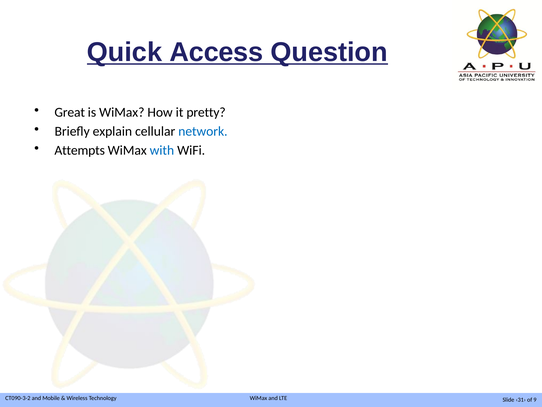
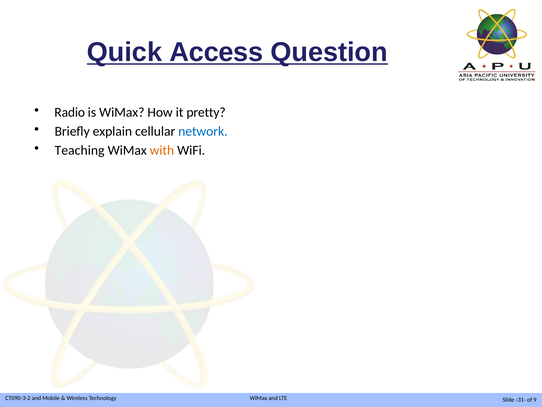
Great: Great -> Radio
Attempts: Attempts -> Teaching
with colour: blue -> orange
